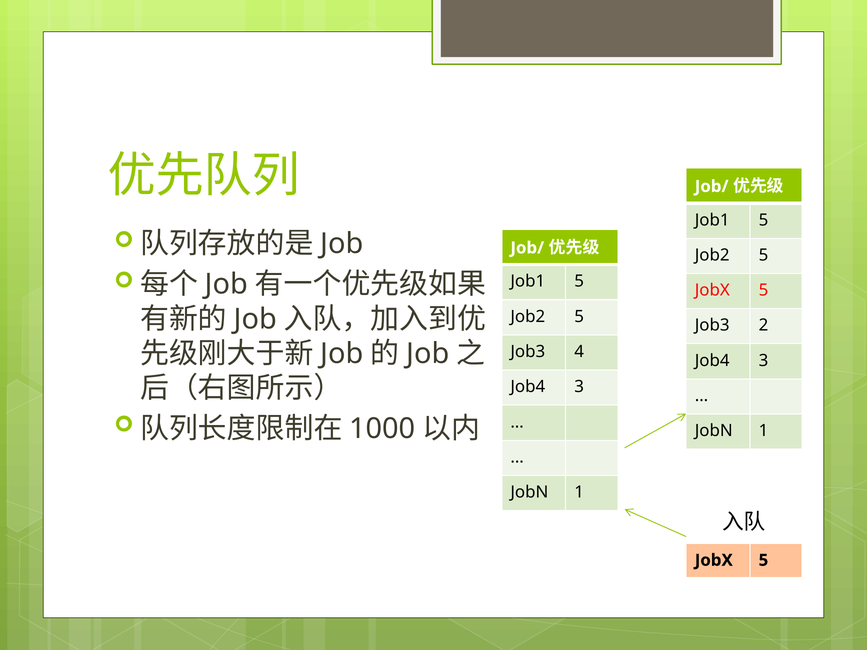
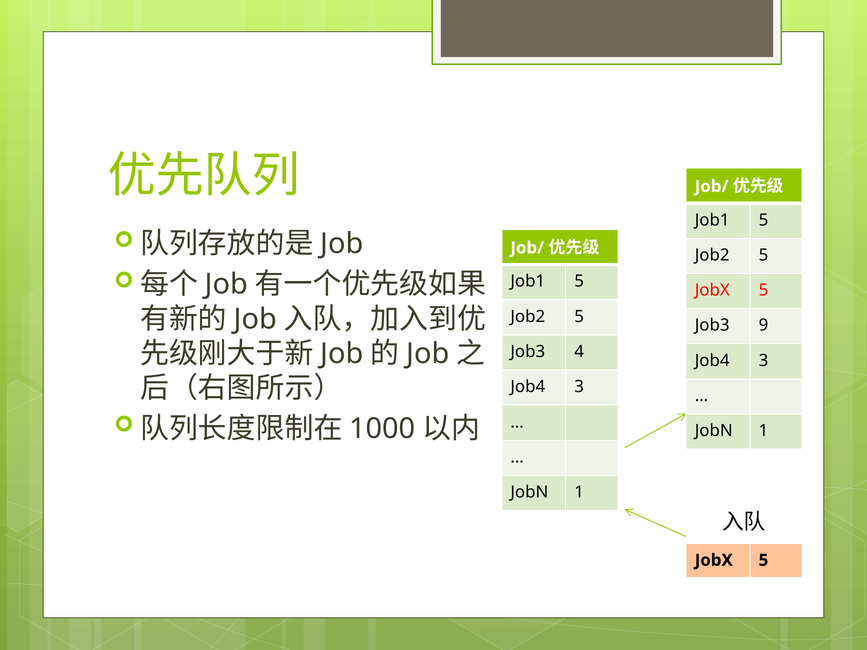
2: 2 -> 9
